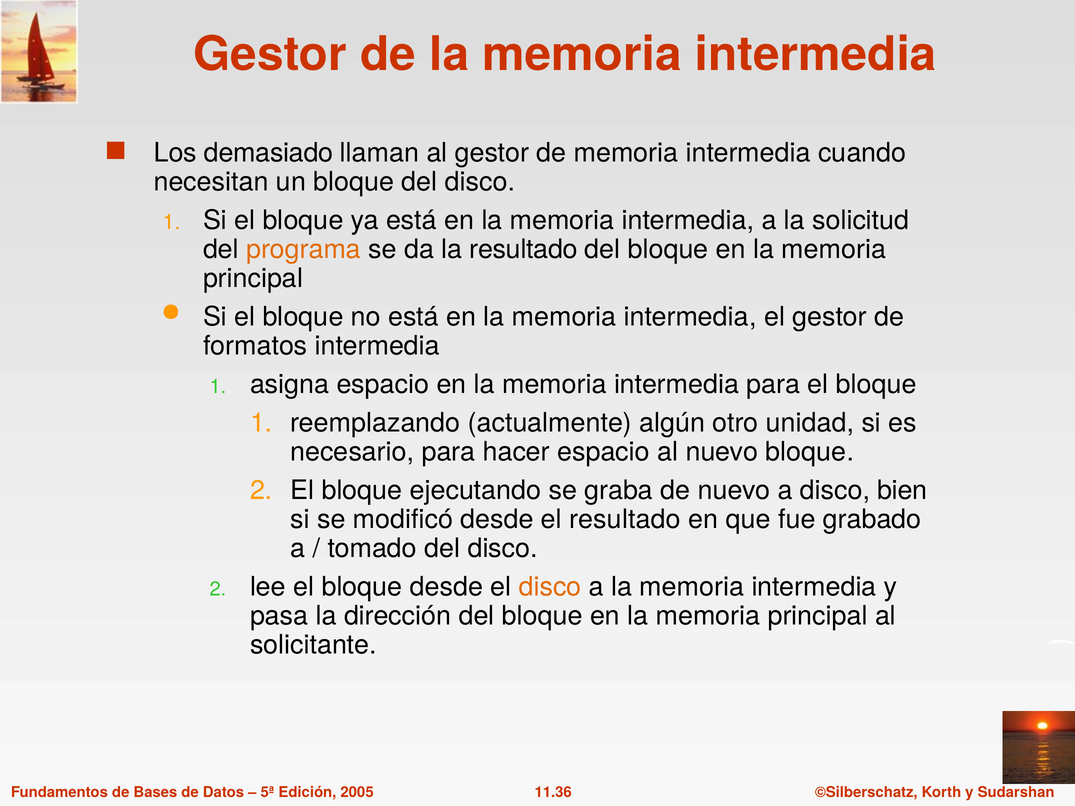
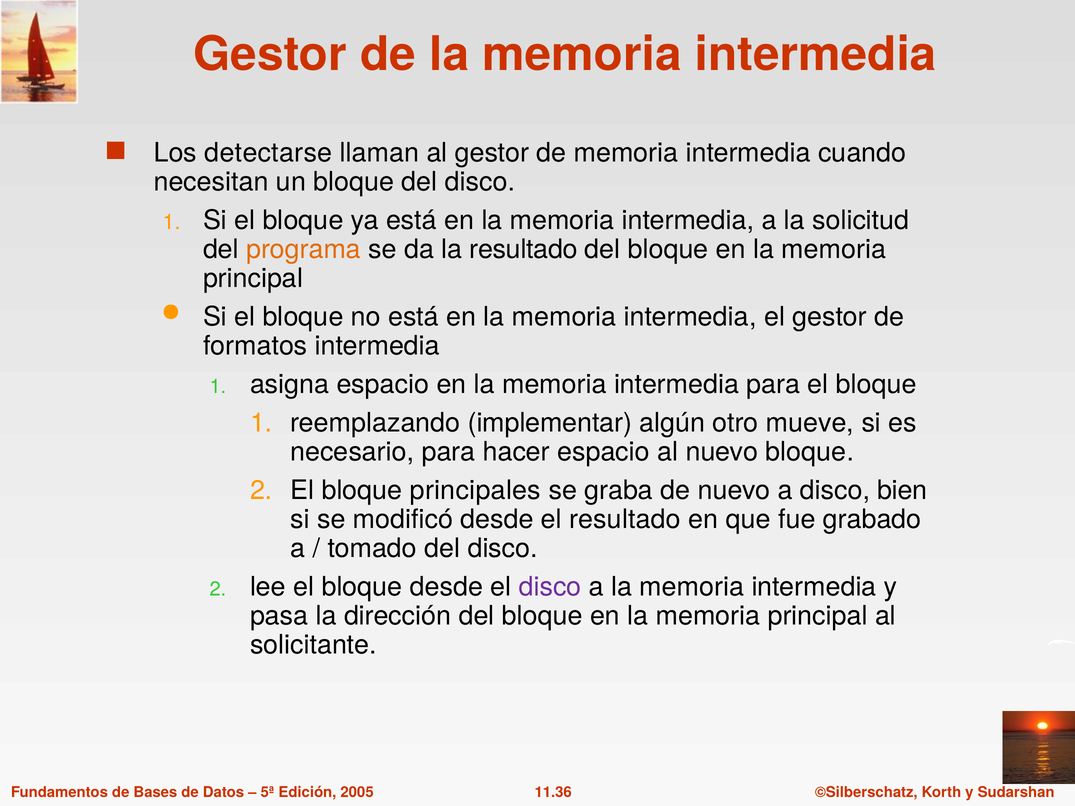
demasiado: demasiado -> detectarse
actualmente: actualmente -> implementar
unidad: unidad -> mueve
ejecutando: ejecutando -> principales
disco at (550, 587) colour: orange -> purple
